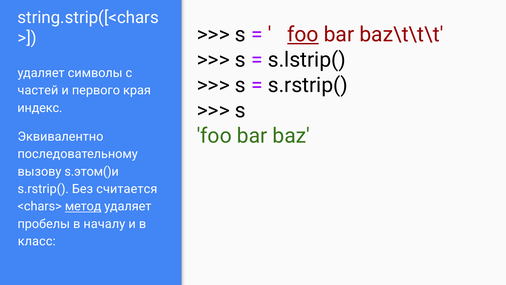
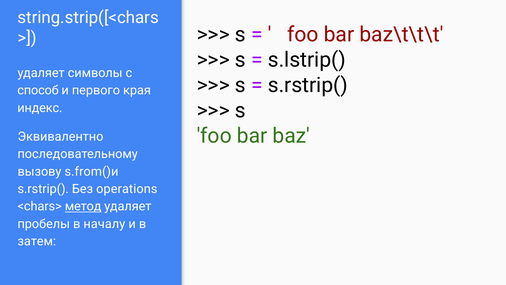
foo at (303, 35) underline: present -> none
частей: частей -> способ
s.этом()и: s.этом()и -> s.from()и
считается: считается -> operations
класс: класс -> затем
